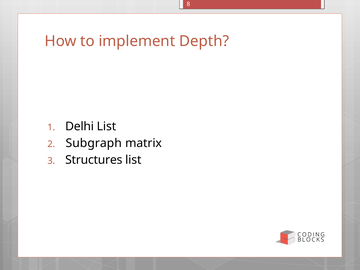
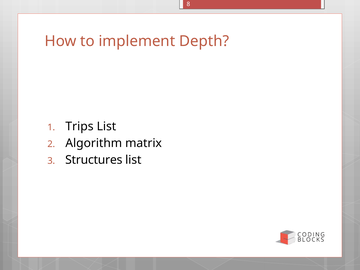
Delhi: Delhi -> Trips
Subgraph: Subgraph -> Algorithm
